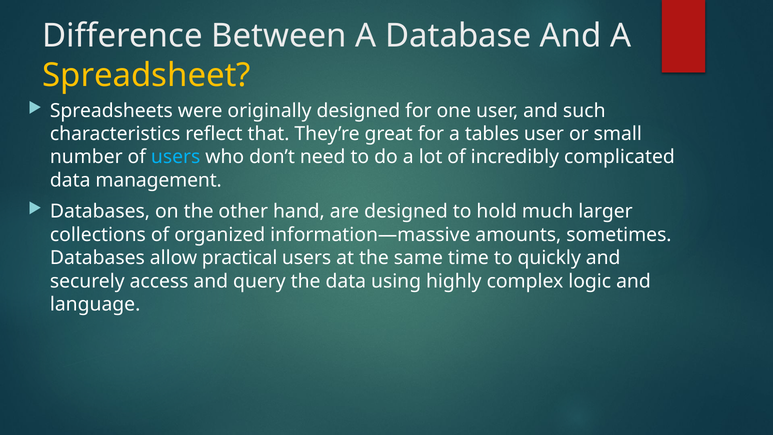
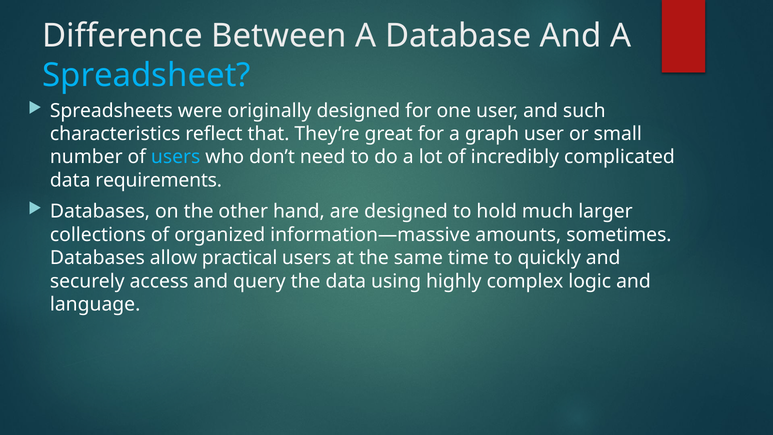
Spreadsheet colour: yellow -> light blue
tables: tables -> graph
management: management -> requirements
